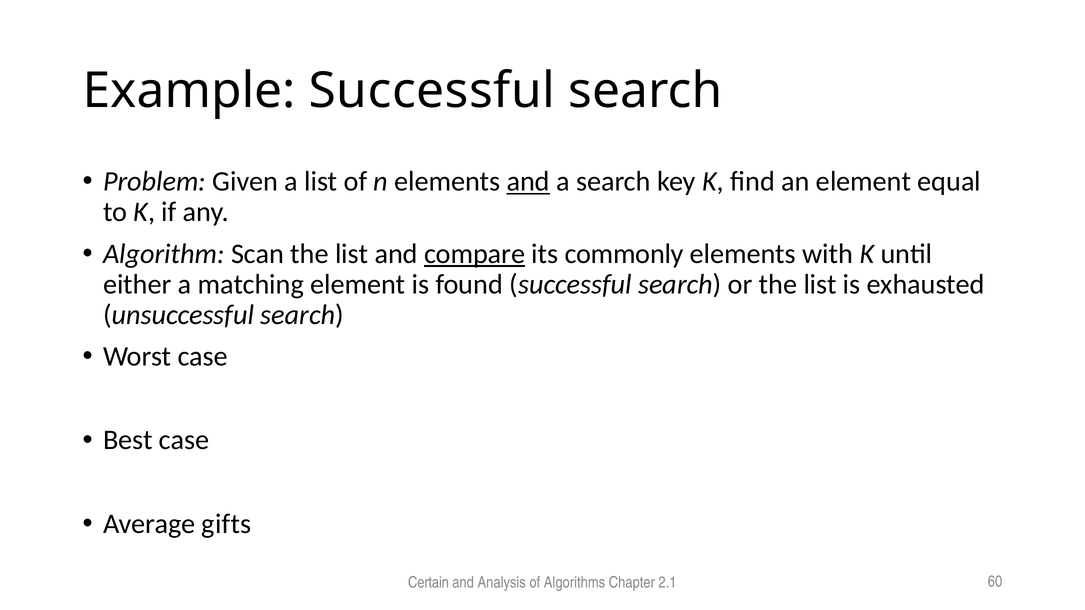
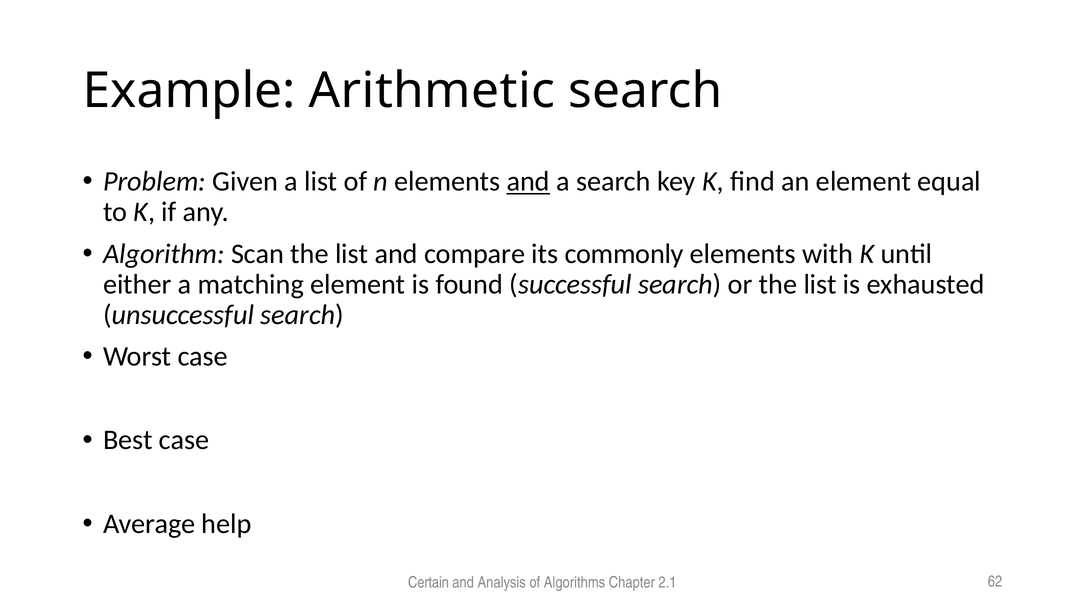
Example Successful: Successful -> Arithmetic
compare underline: present -> none
gifts: gifts -> help
60: 60 -> 62
